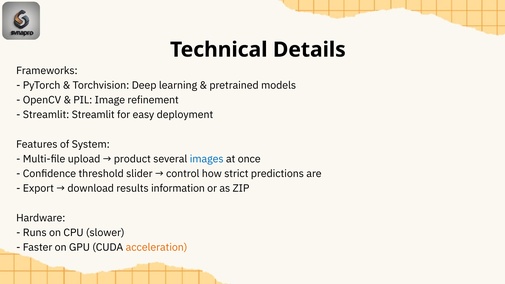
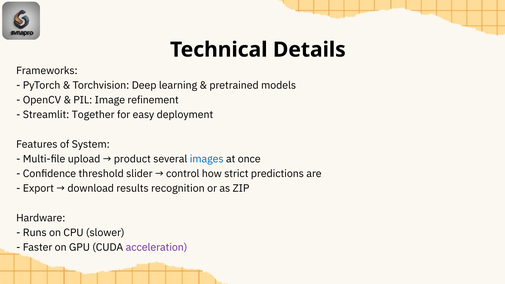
Streamlit Streamlit: Streamlit -> Together
information: information -> recognition
acceleration colour: orange -> purple
